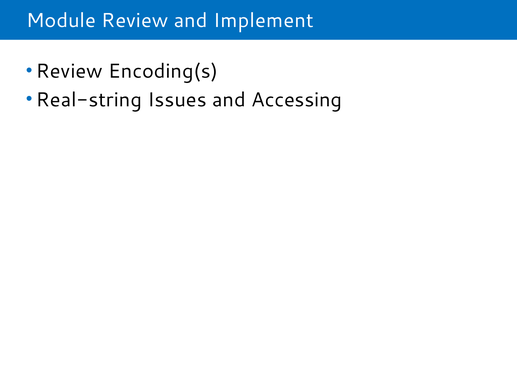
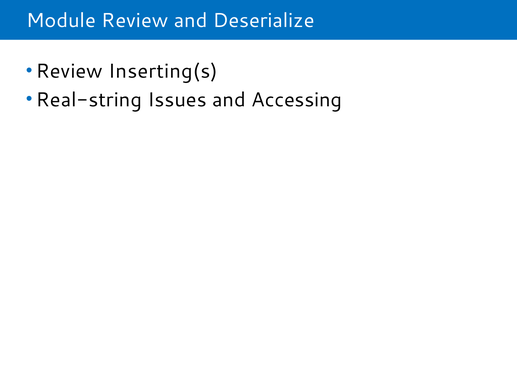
Implement: Implement -> Deserialize
Encoding(s: Encoding(s -> Inserting(s
